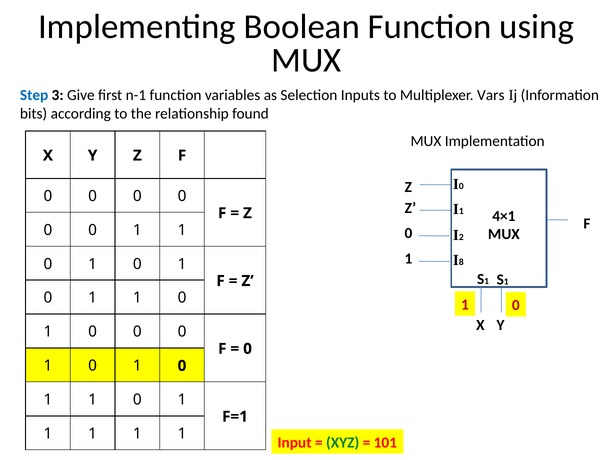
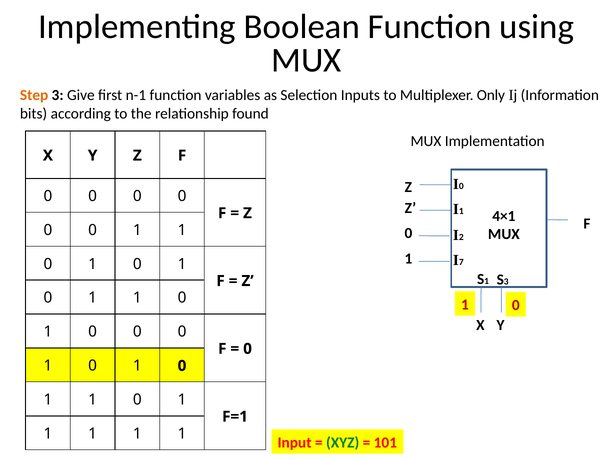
Step colour: blue -> orange
Vars: Vars -> Only
8: 8 -> 7
1 at (506, 282): 1 -> 3
